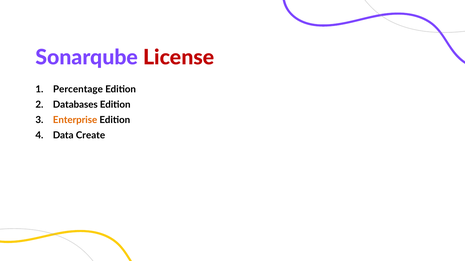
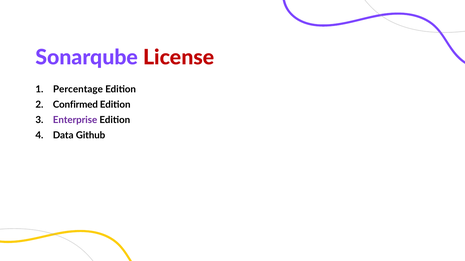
Databases: Databases -> Confirmed
Enterprise colour: orange -> purple
Create: Create -> Github
